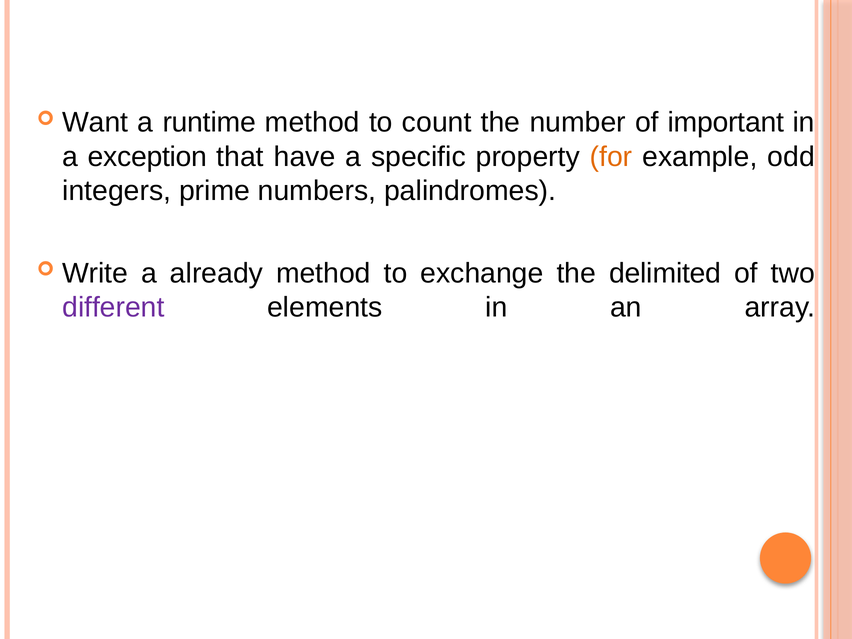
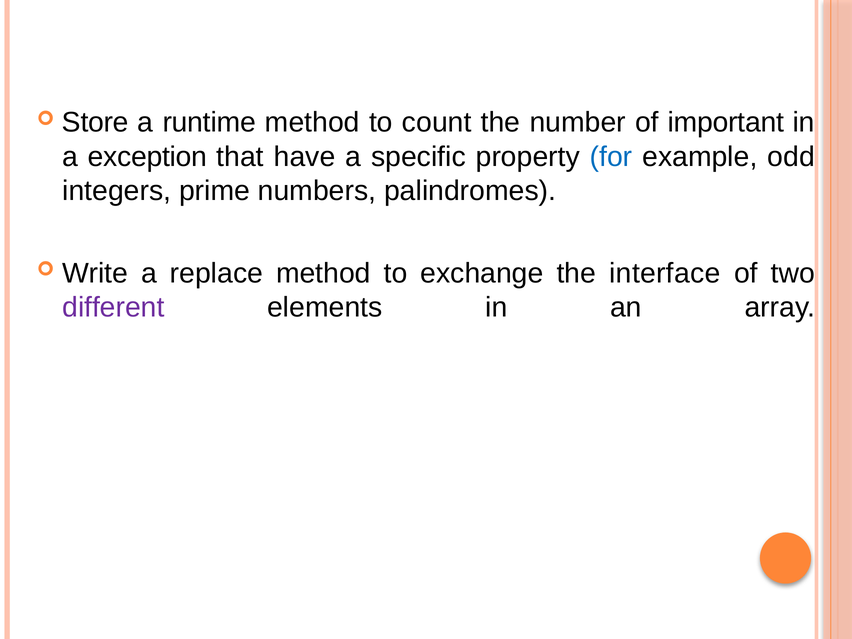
Want: Want -> Store
for colour: orange -> blue
already: already -> replace
delimited: delimited -> interface
